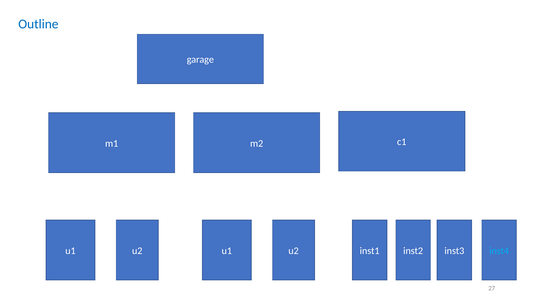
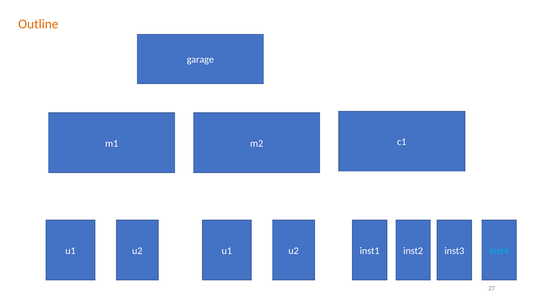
Outline colour: blue -> orange
